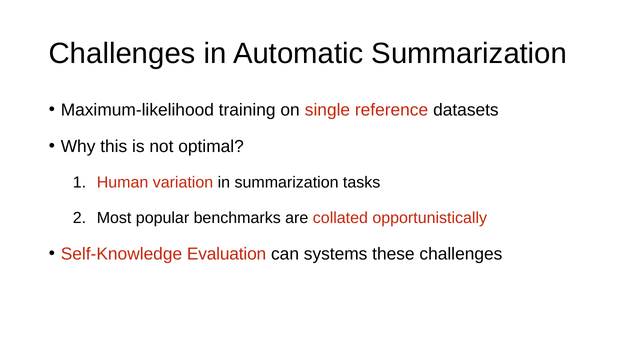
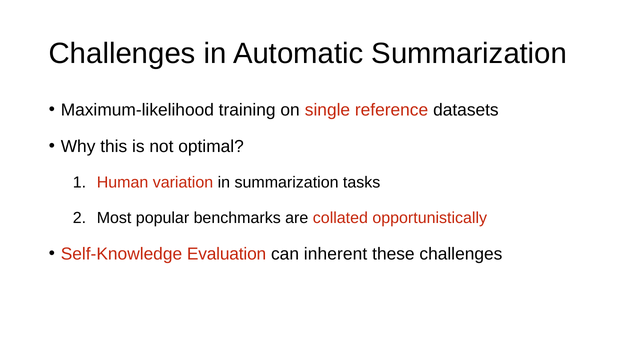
systems: systems -> inherent
